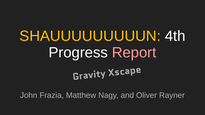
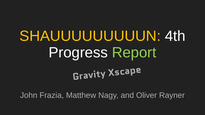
Report colour: pink -> light green
